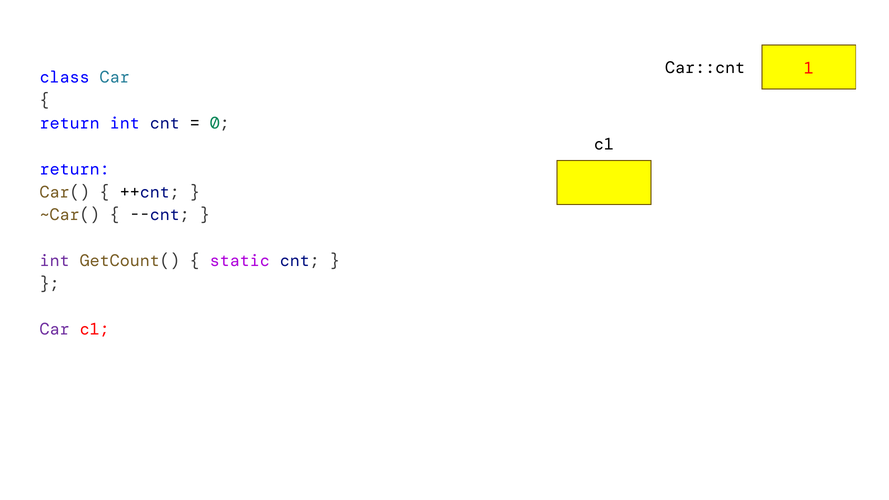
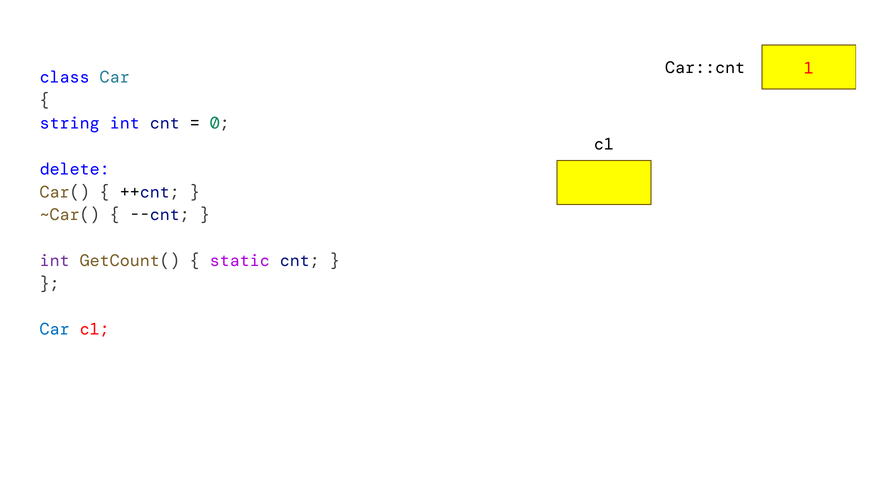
return at (70, 123): return -> string
return at (75, 169): return -> delete
Car at (55, 330) colour: purple -> blue
